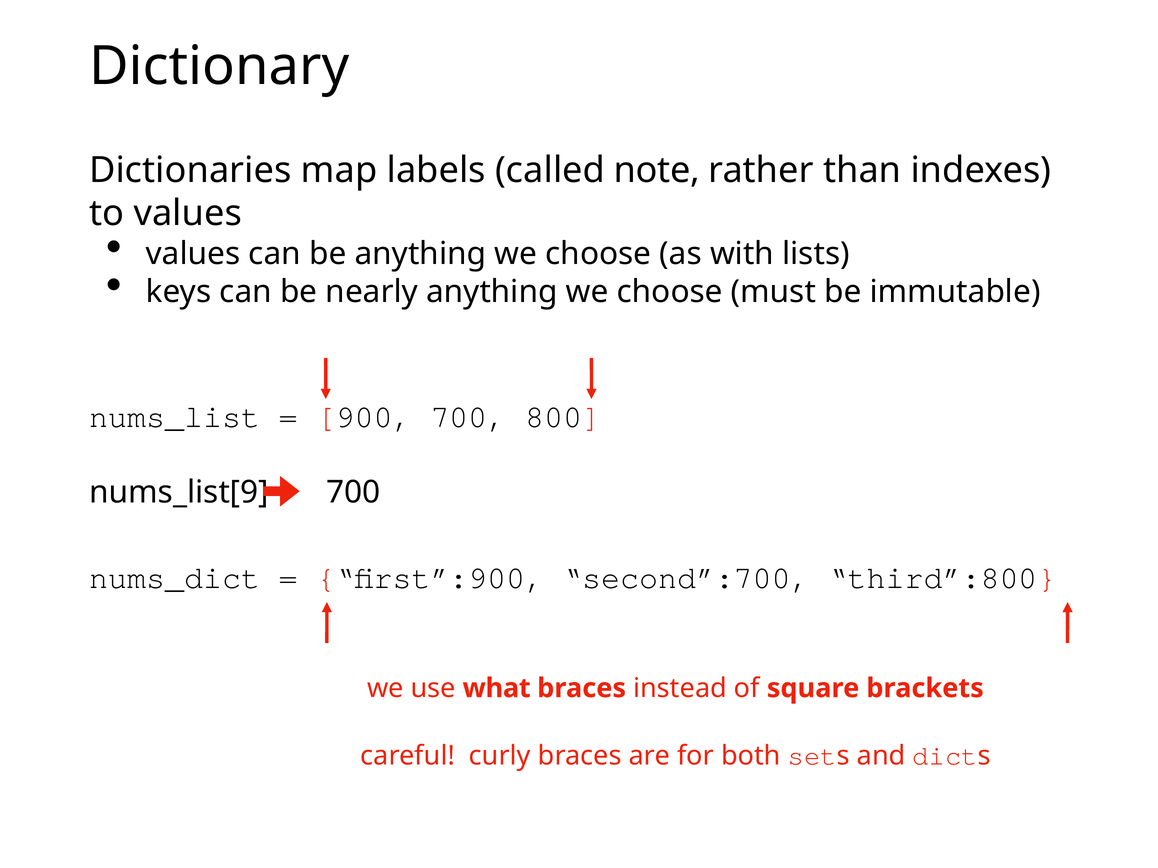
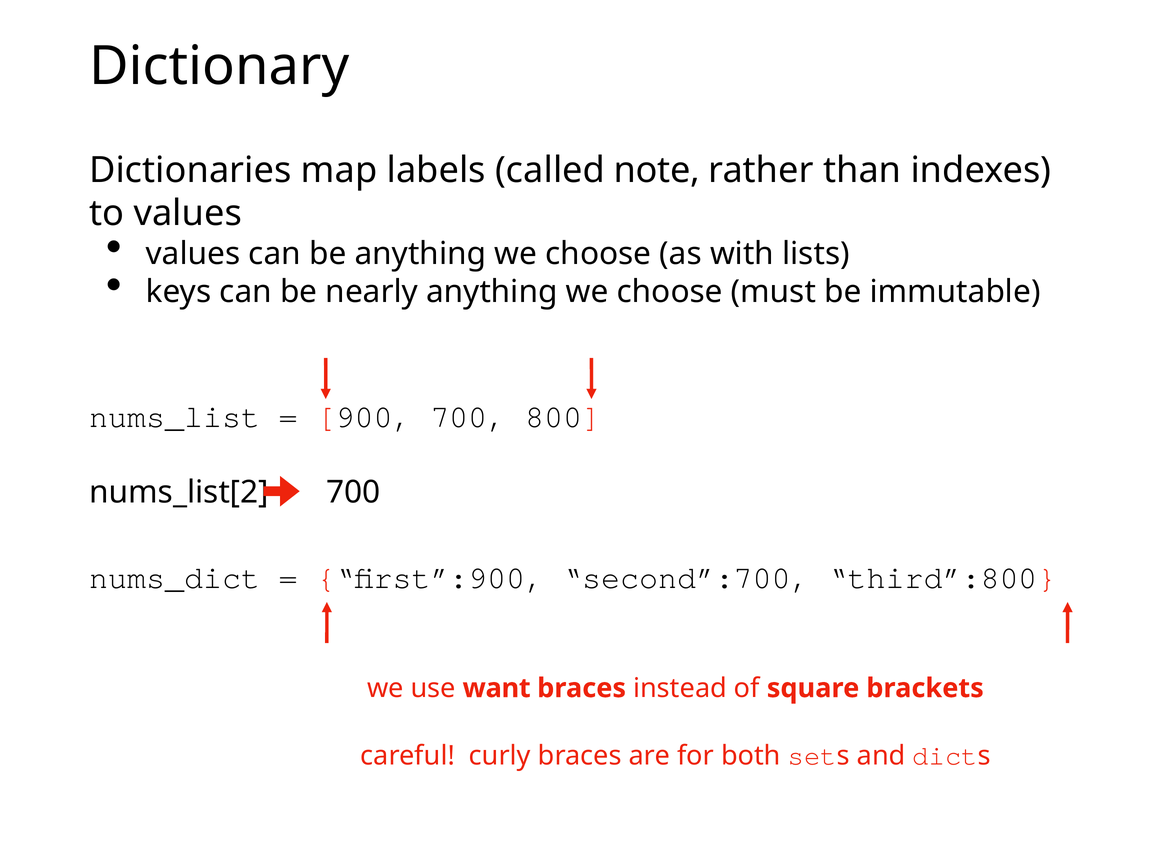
nums_list[9: nums_list[9 -> nums_list[2
what: what -> want
